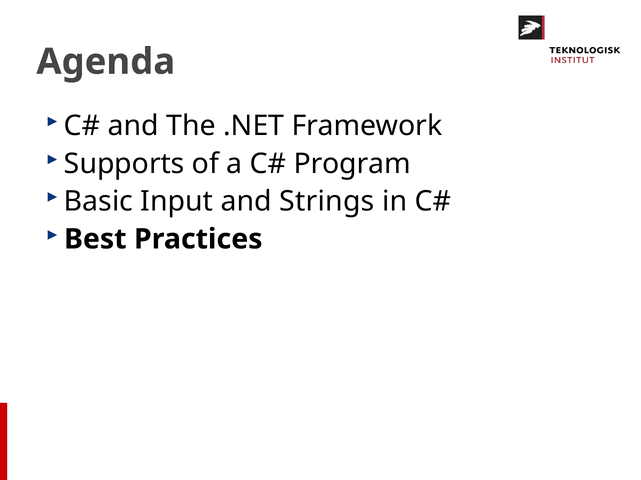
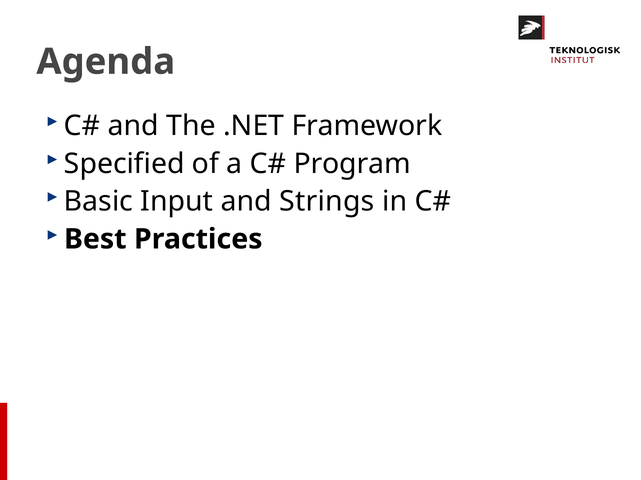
Supports: Supports -> Specified
